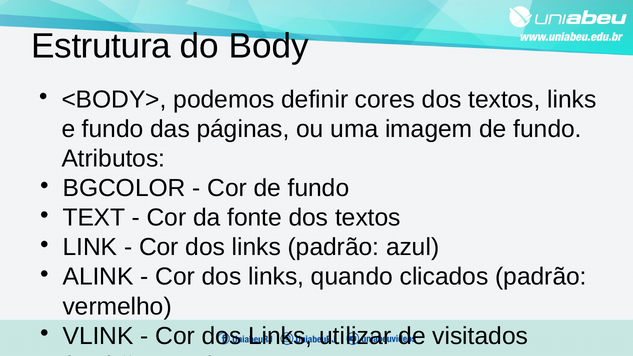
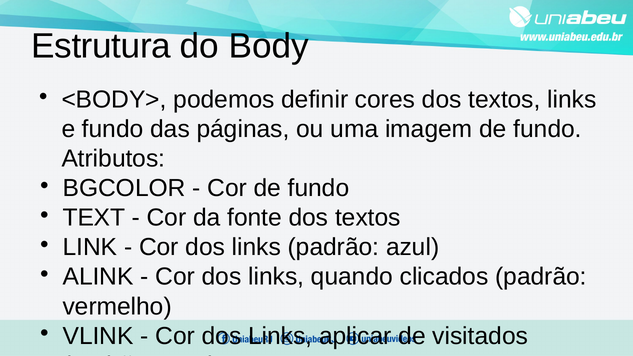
utilizar: utilizar -> aplicar
